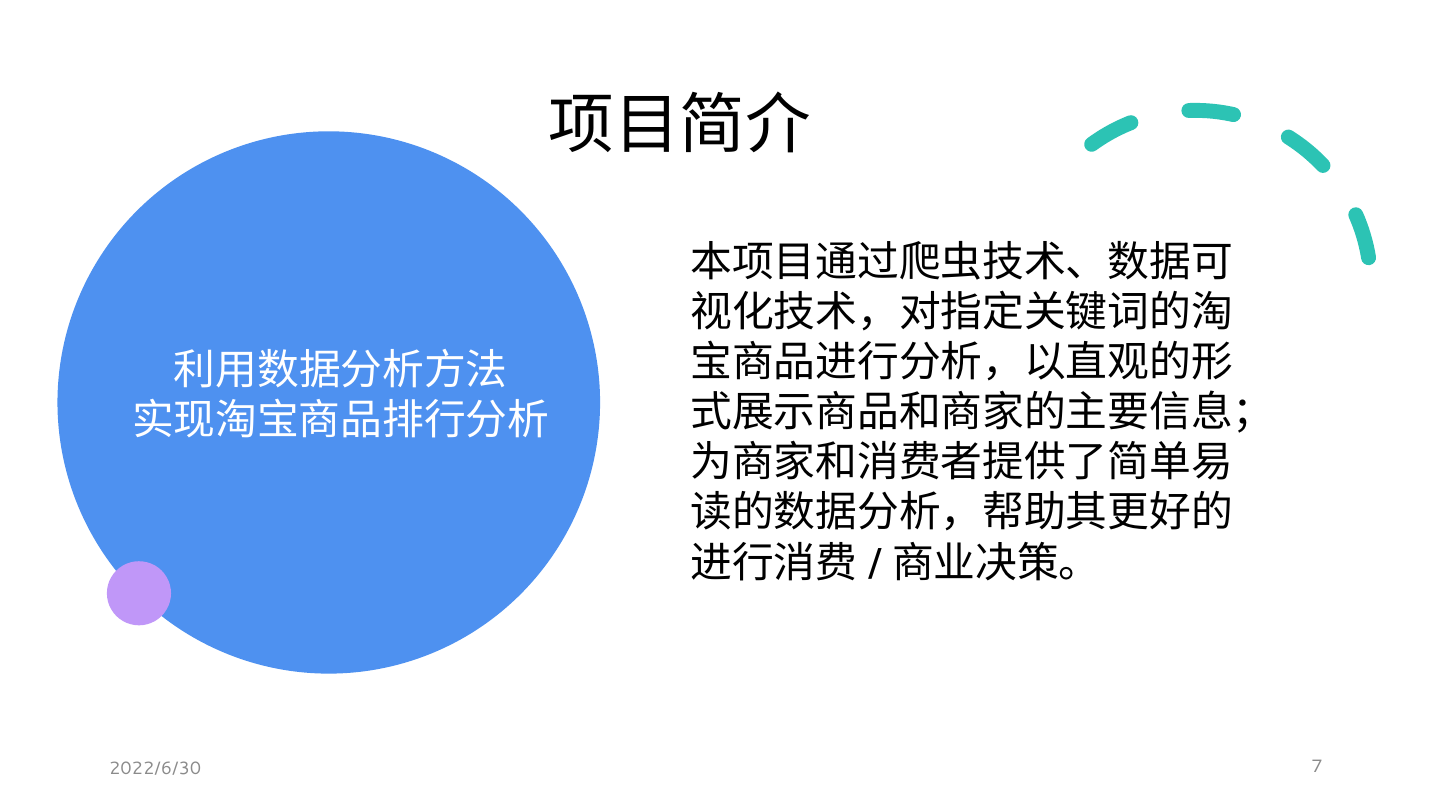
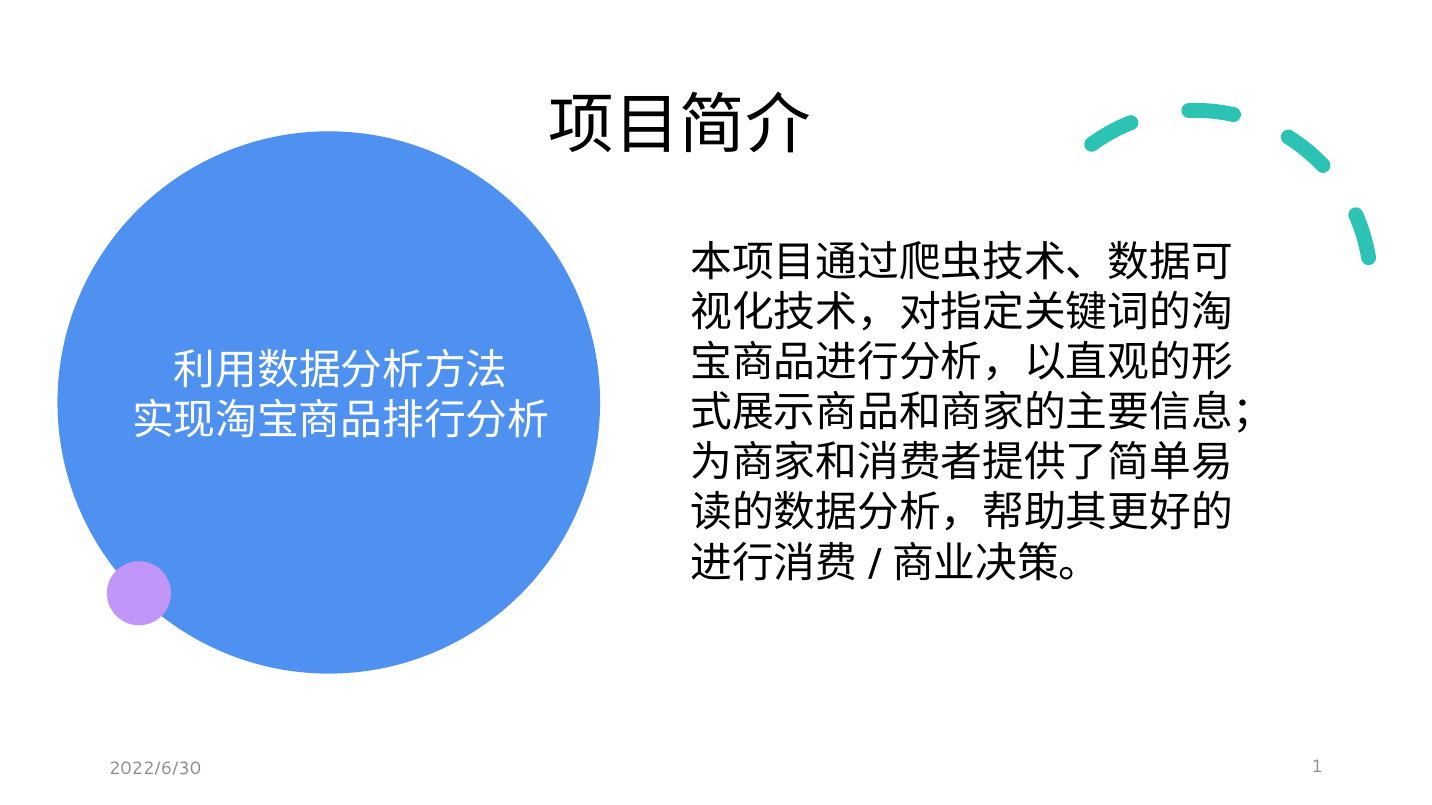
7: 7 -> 1
